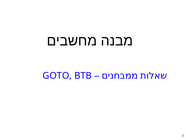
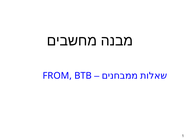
GOTO: GOTO -> FROM
